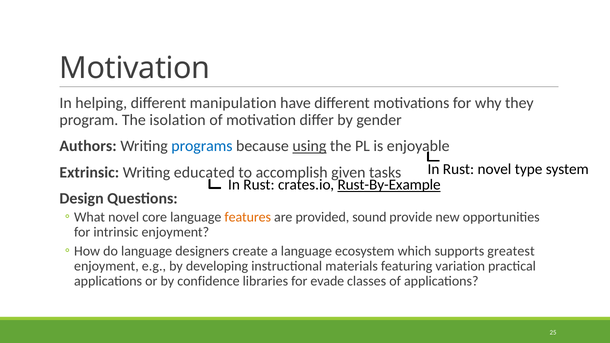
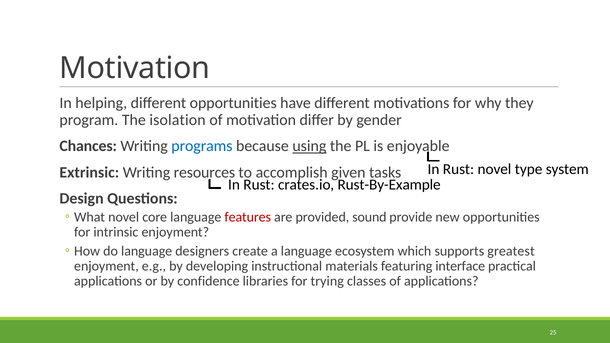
different manipulation: manipulation -> opportunities
Authors: Authors -> Chances
educated: educated -> resources
Rust-By-Example underline: present -> none
features colour: orange -> red
variation: variation -> interface
evade: evade -> trying
